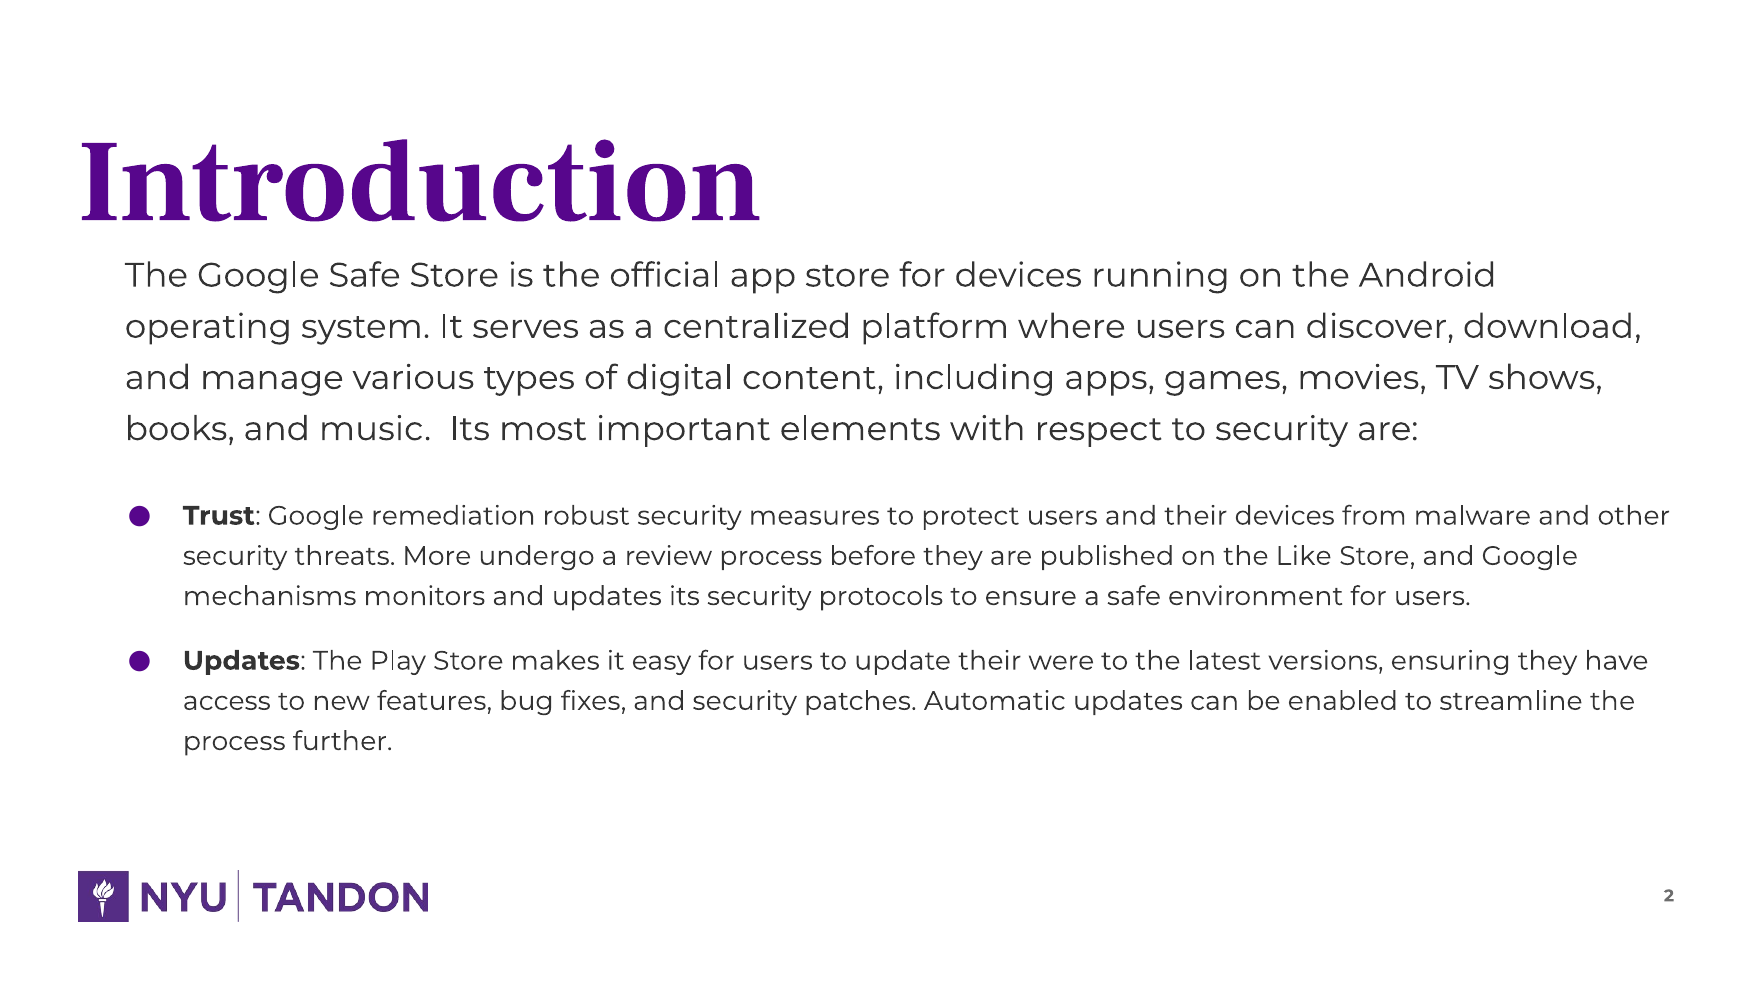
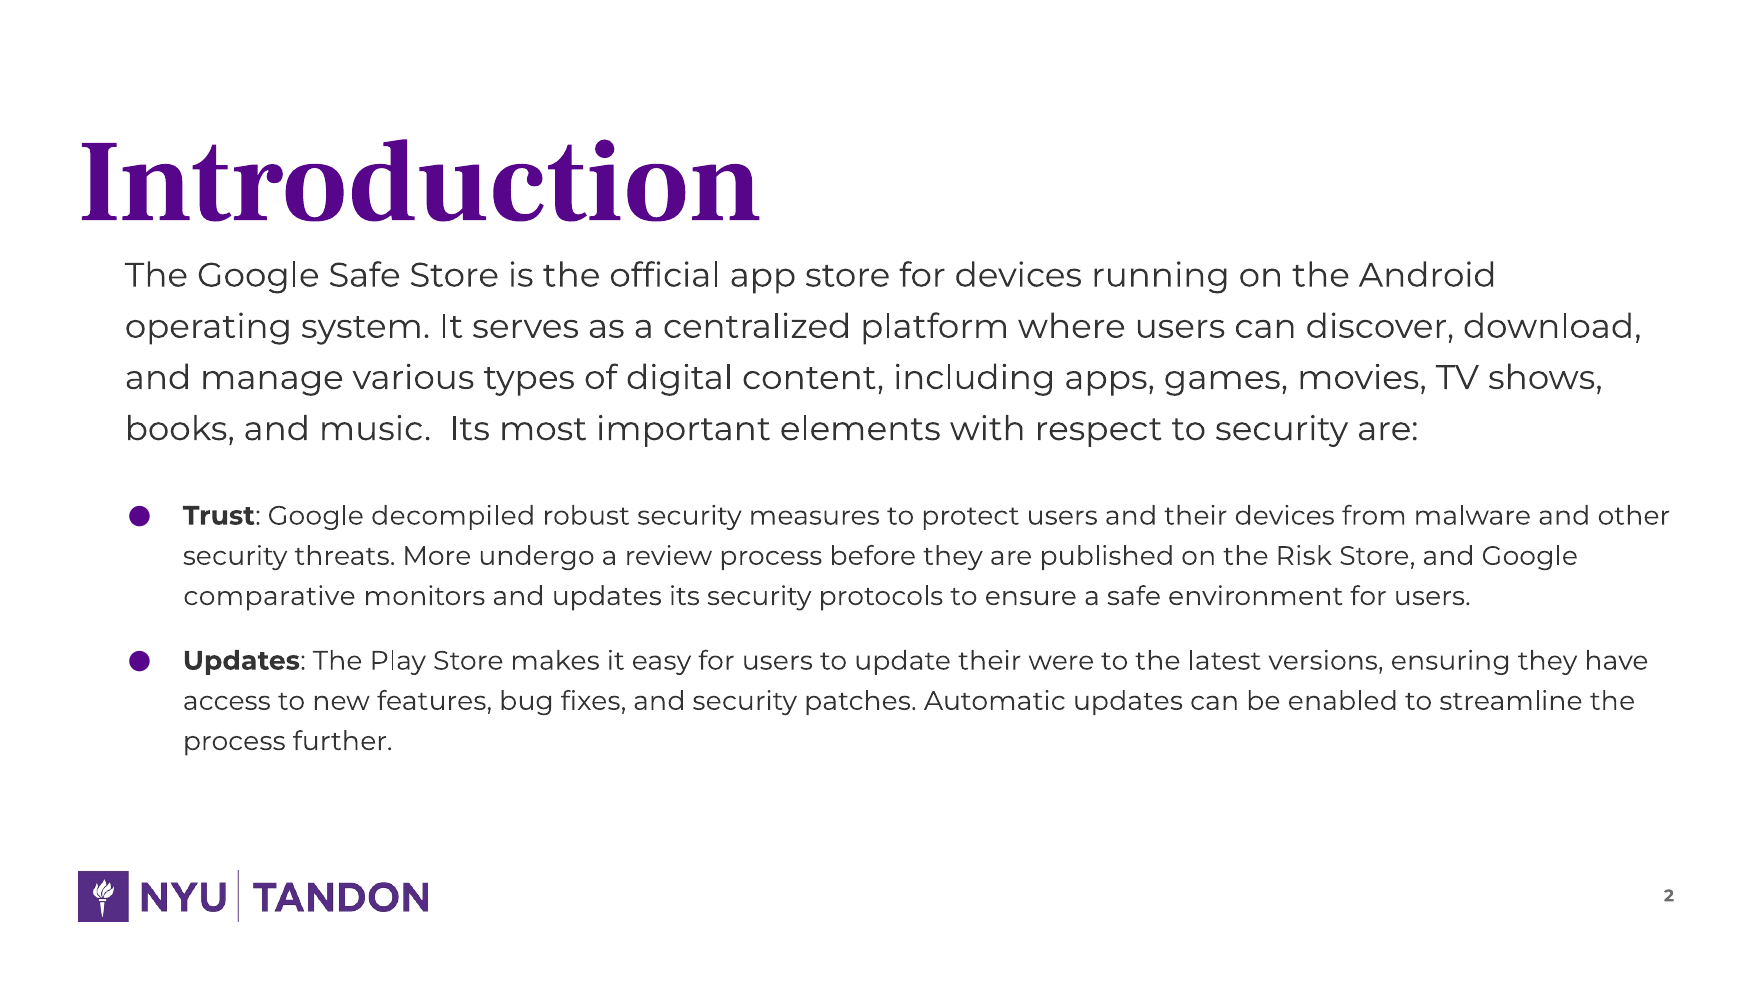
remediation: remediation -> decompiled
Like: Like -> Risk
mechanisms: mechanisms -> comparative
